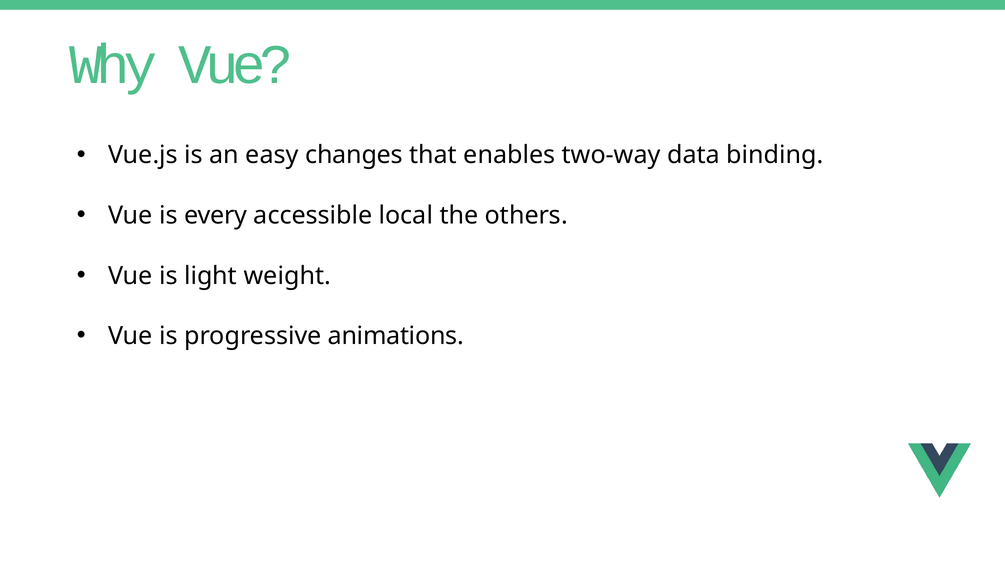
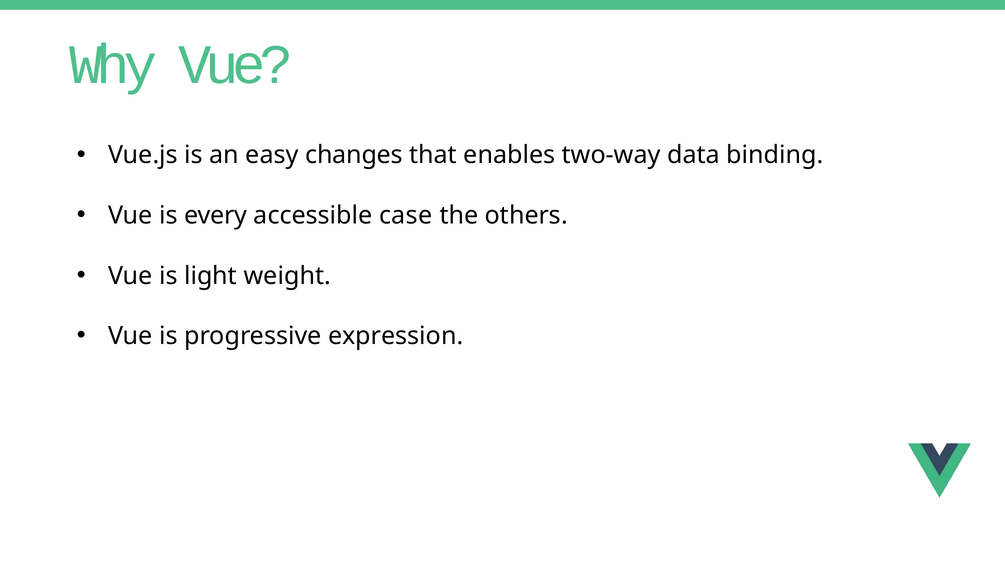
local: local -> case
animations: animations -> expression
